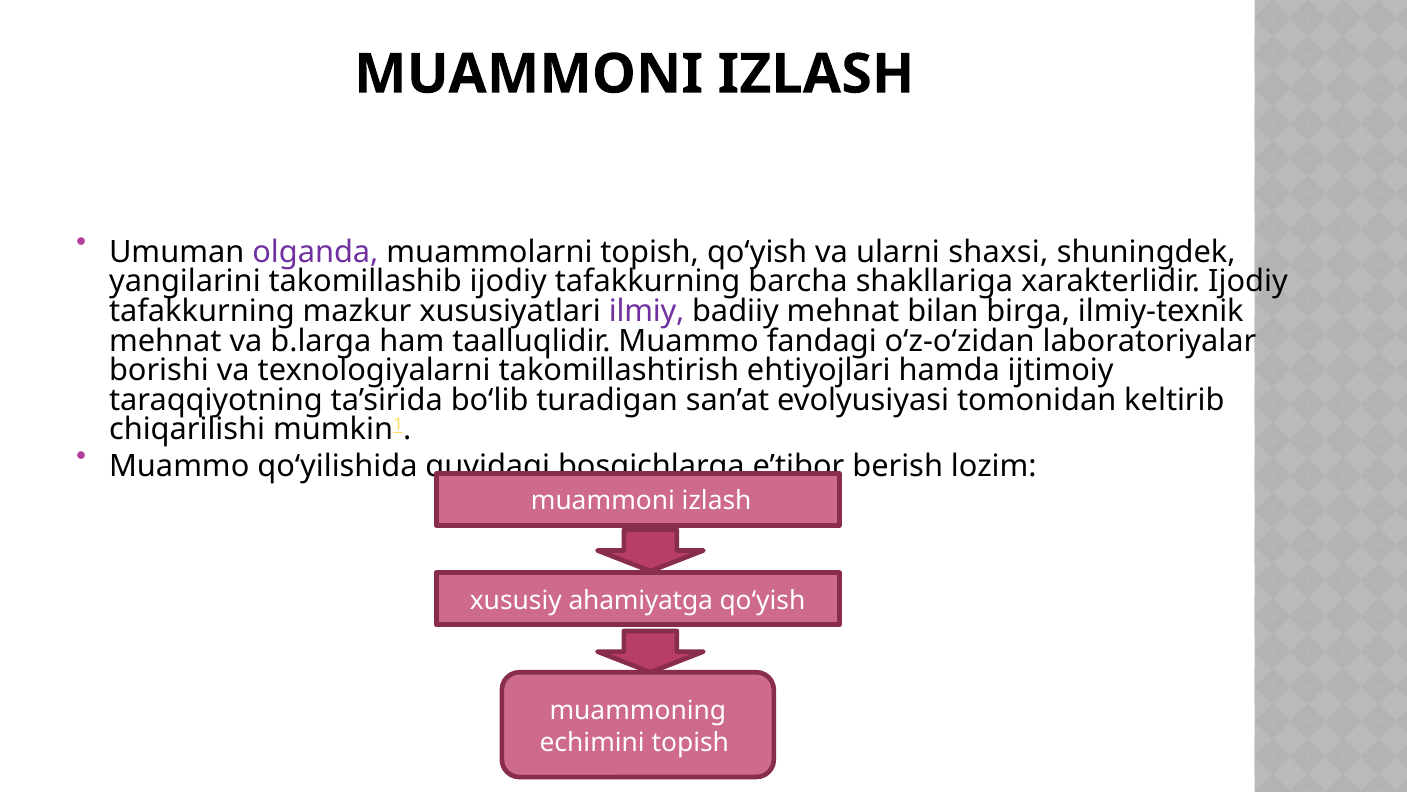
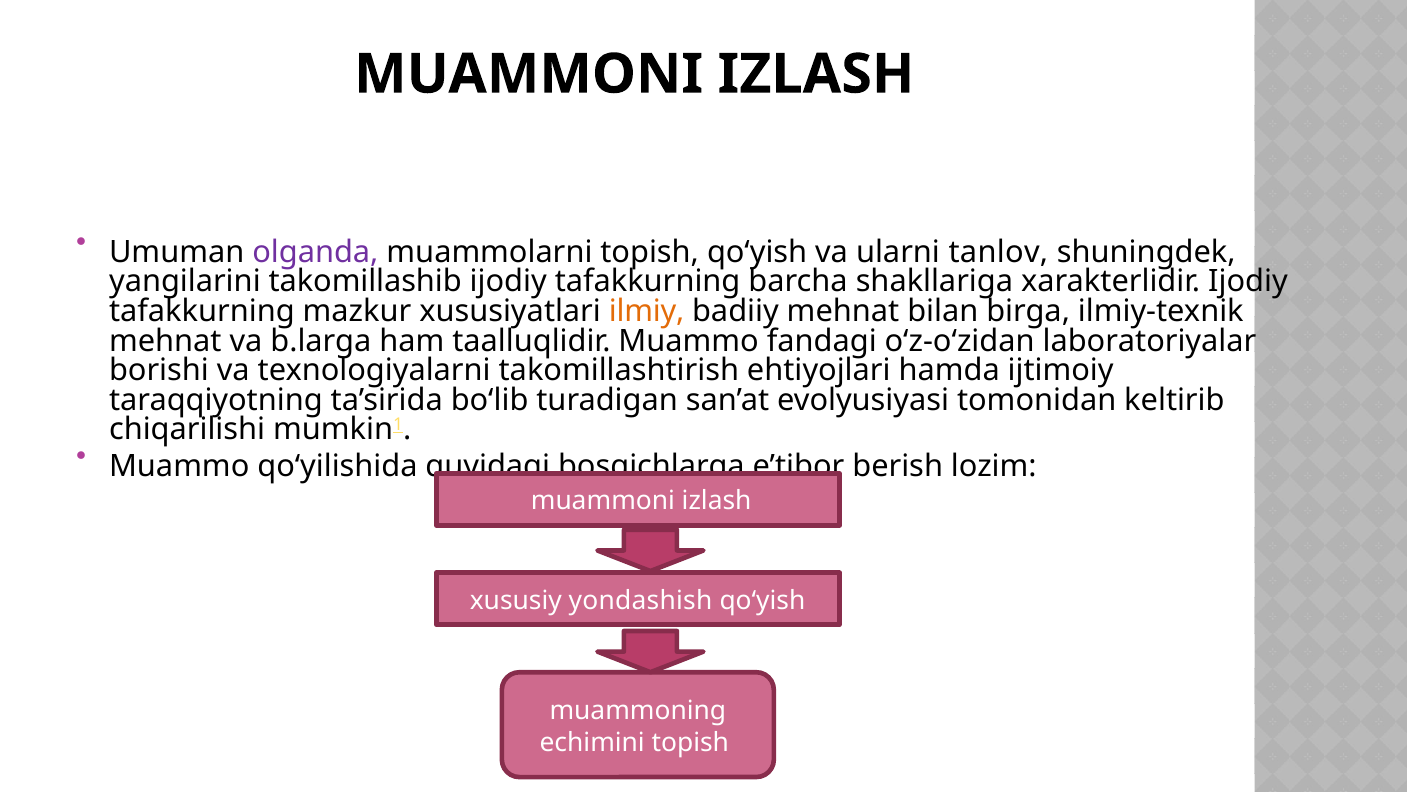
shaxsi: shaxsi -> tanlov
ilmiy colour: purple -> orange
ahamiyatga: ahamiyatga -> yondashish
